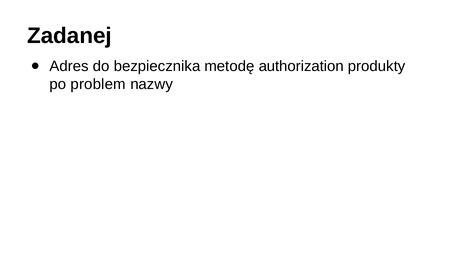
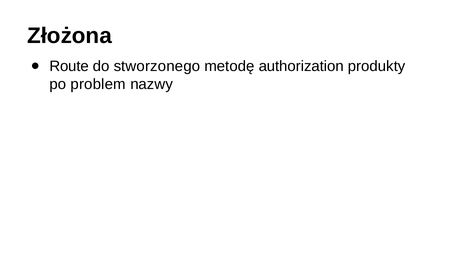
Zadanej: Zadanej -> Złożona
Adres: Adres -> Route
bezpiecznika: bezpiecznika -> stworzonego
